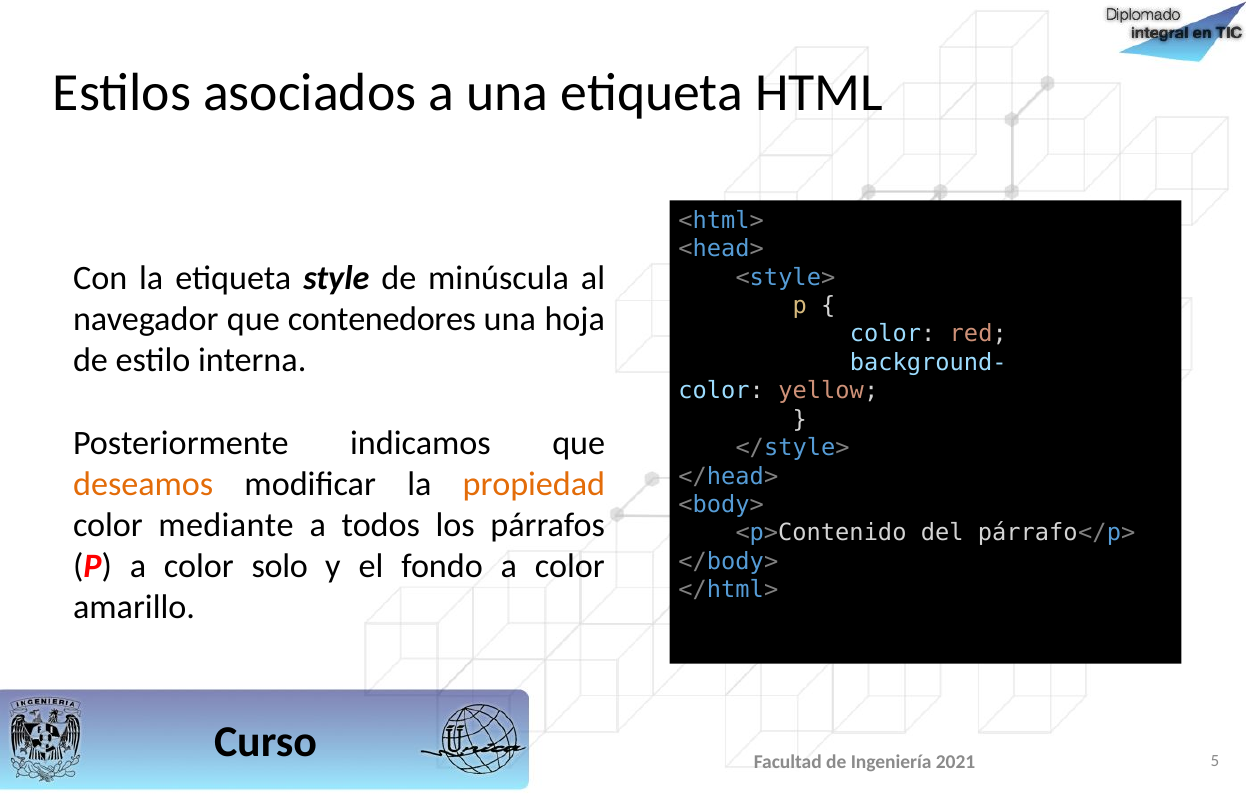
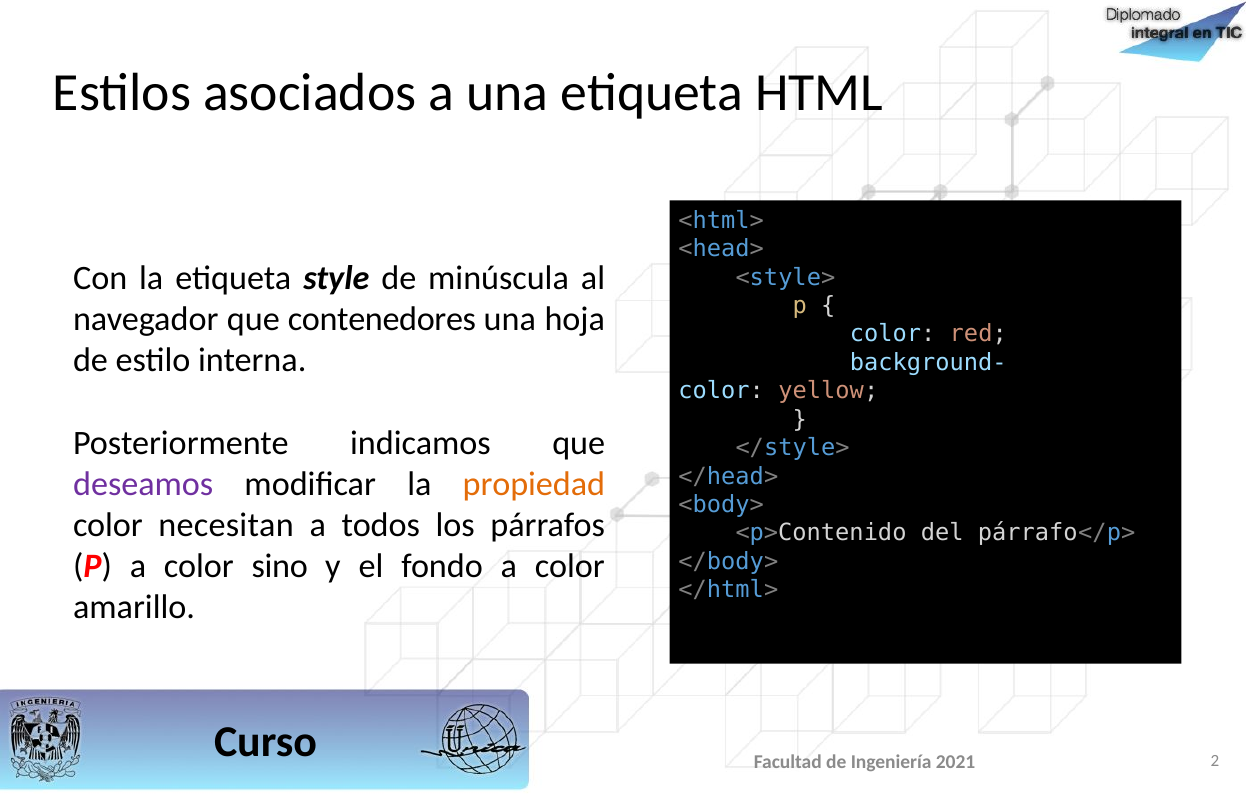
deseamos colour: orange -> purple
mediante: mediante -> necesitan
solo: solo -> sino
5: 5 -> 2
